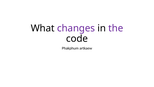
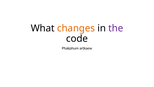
changes colour: purple -> orange
